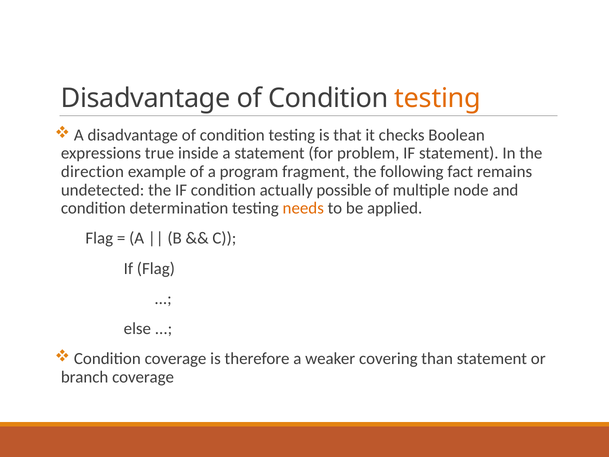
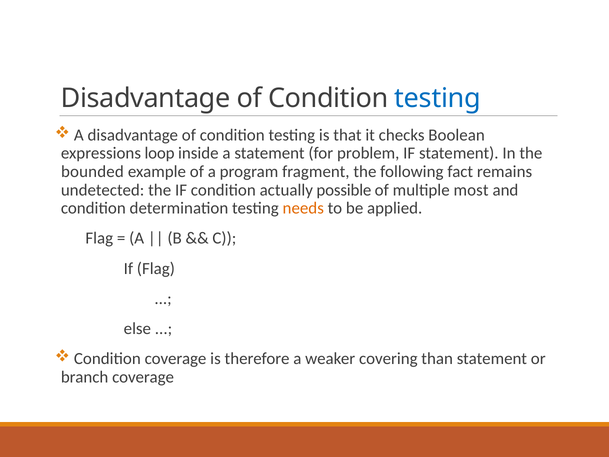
testing at (438, 98) colour: orange -> blue
true: true -> loop
direction: direction -> bounded
node: node -> most
